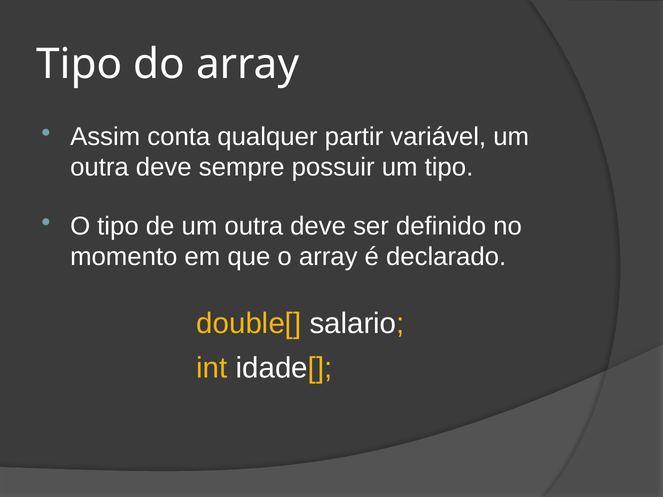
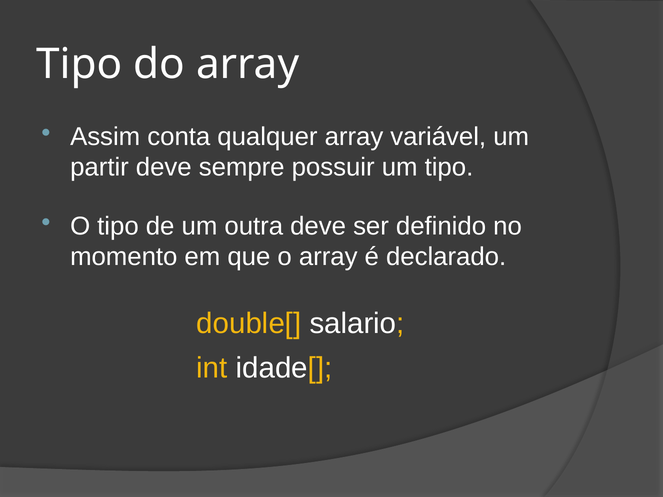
qualquer partir: partir -> array
outra at (99, 168): outra -> partir
